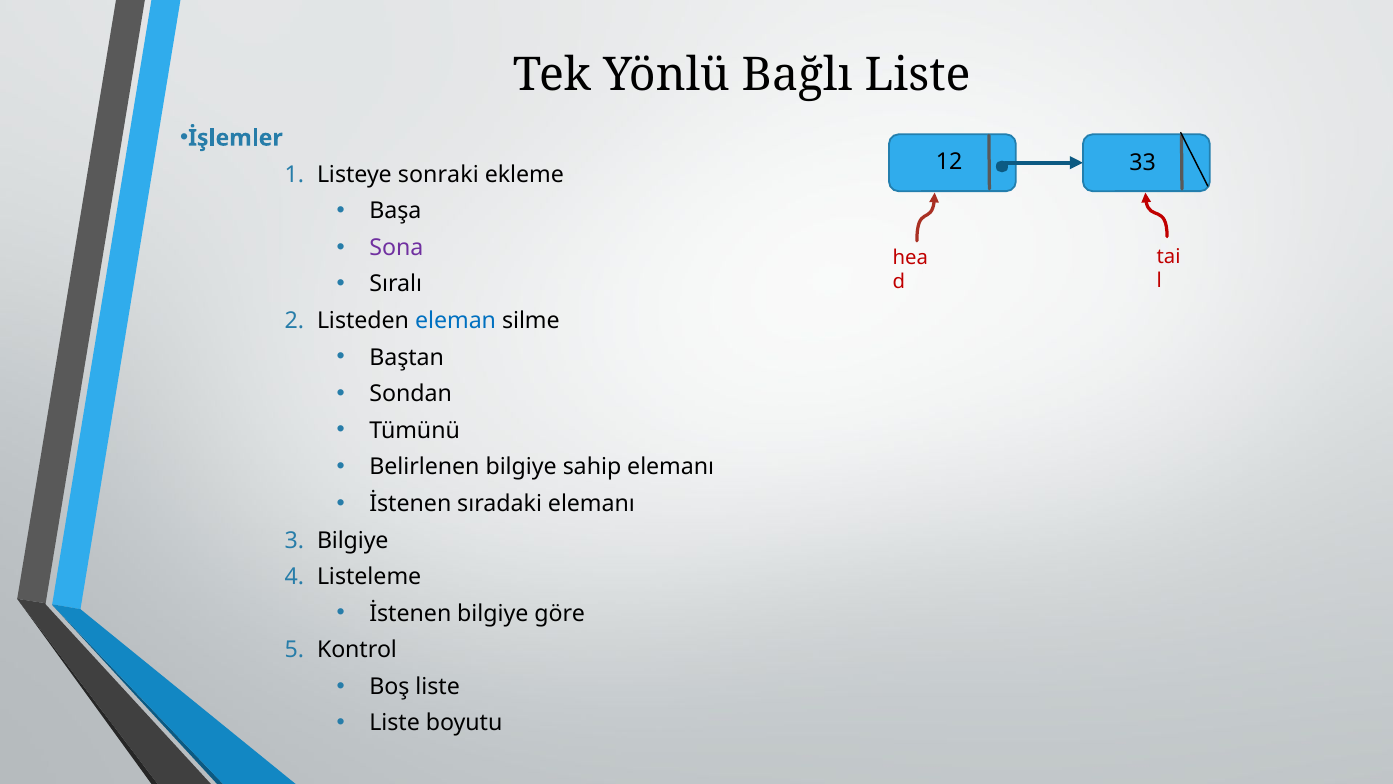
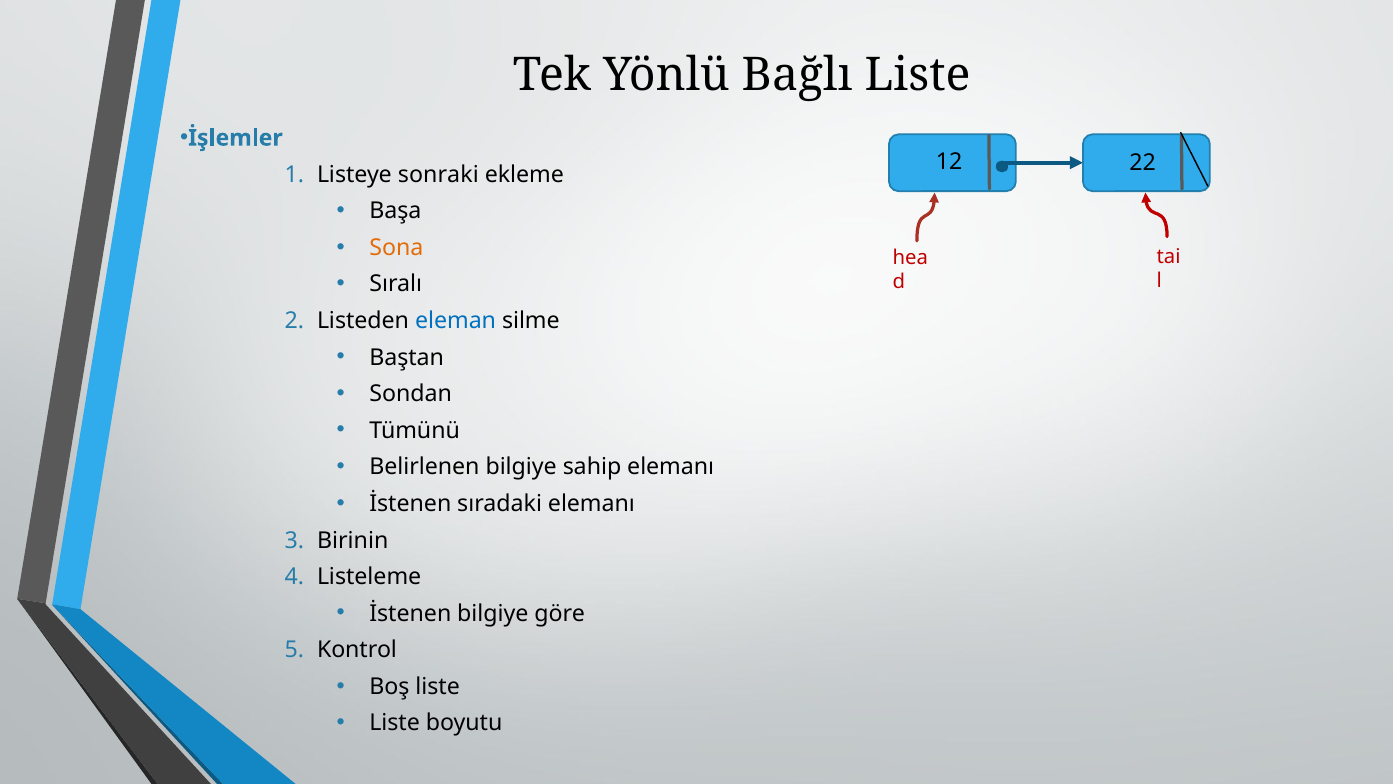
33: 33 -> 22
Sona colour: purple -> orange
Bilgiye at (353, 540): Bilgiye -> Birinin
